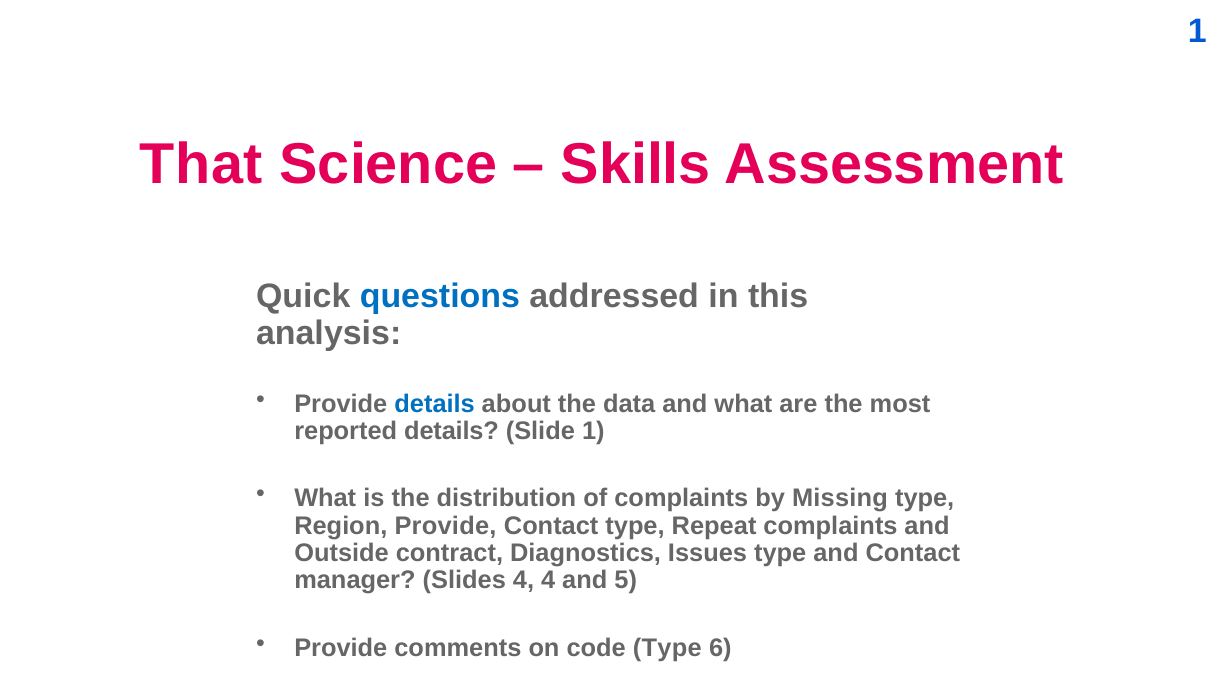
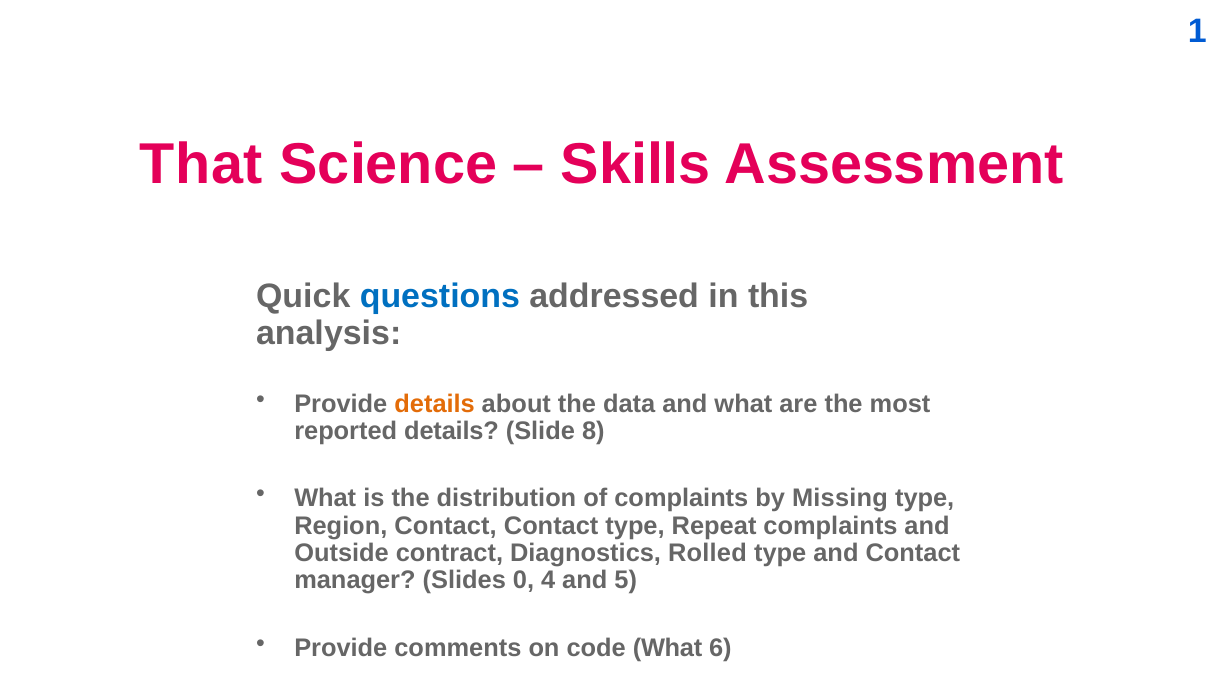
details at (435, 404) colour: blue -> orange
Slide 1: 1 -> 8
Region Provide: Provide -> Contact
Issues: Issues -> Rolled
Slides 4: 4 -> 0
code Type: Type -> What
